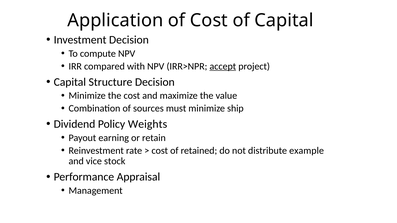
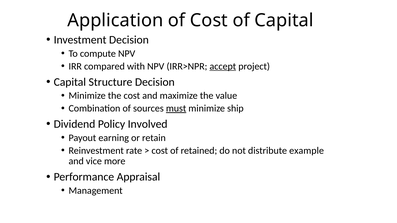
must underline: none -> present
Weights: Weights -> Involved
stock: stock -> more
